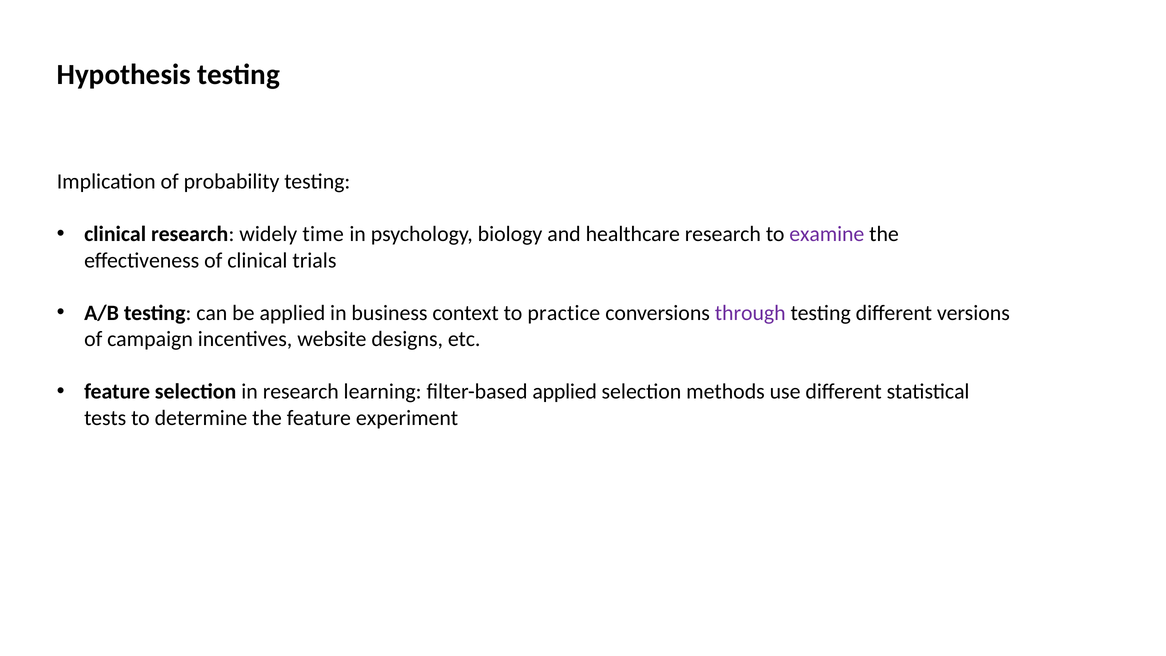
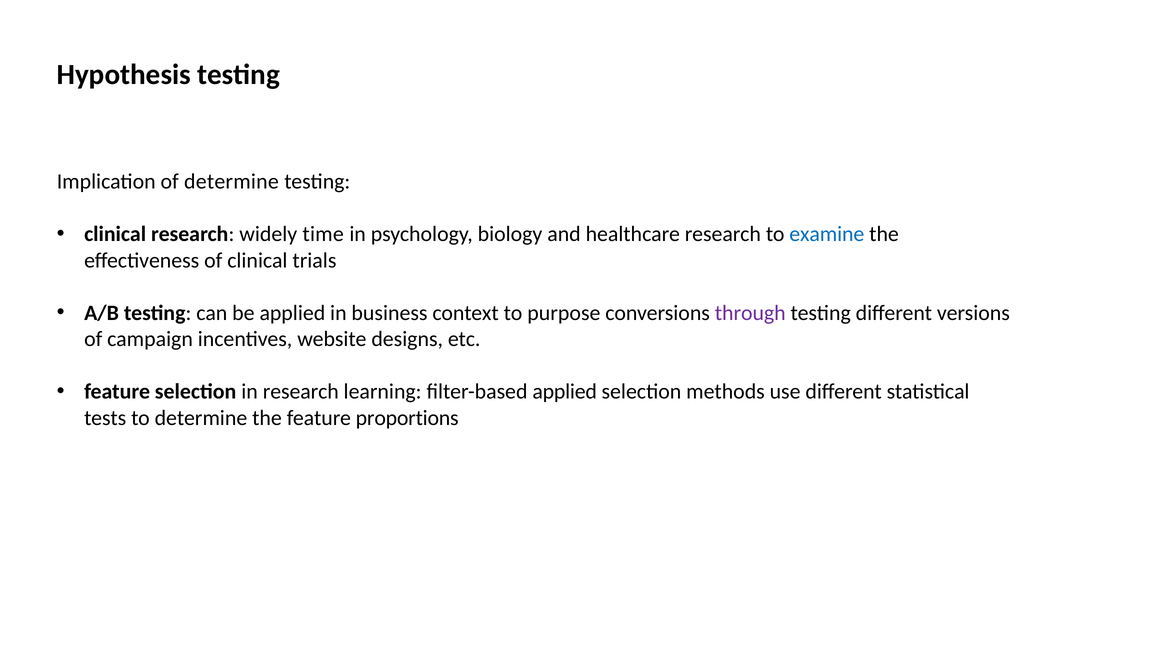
of probability: probability -> determine
examine colour: purple -> blue
practice: practice -> purpose
experiment: experiment -> proportions
